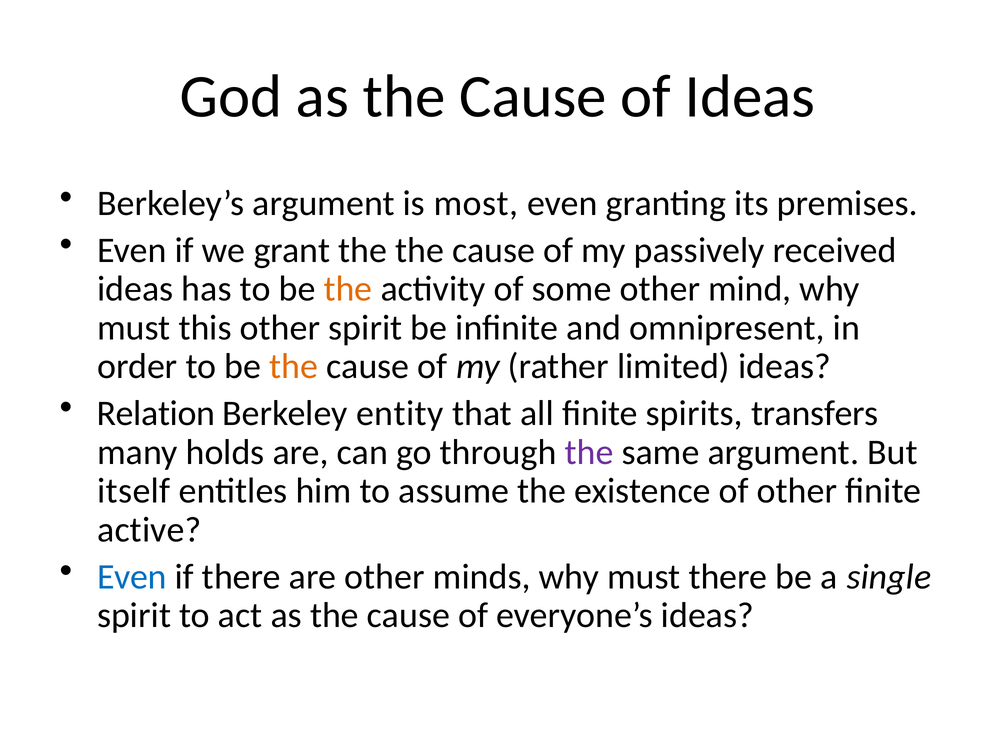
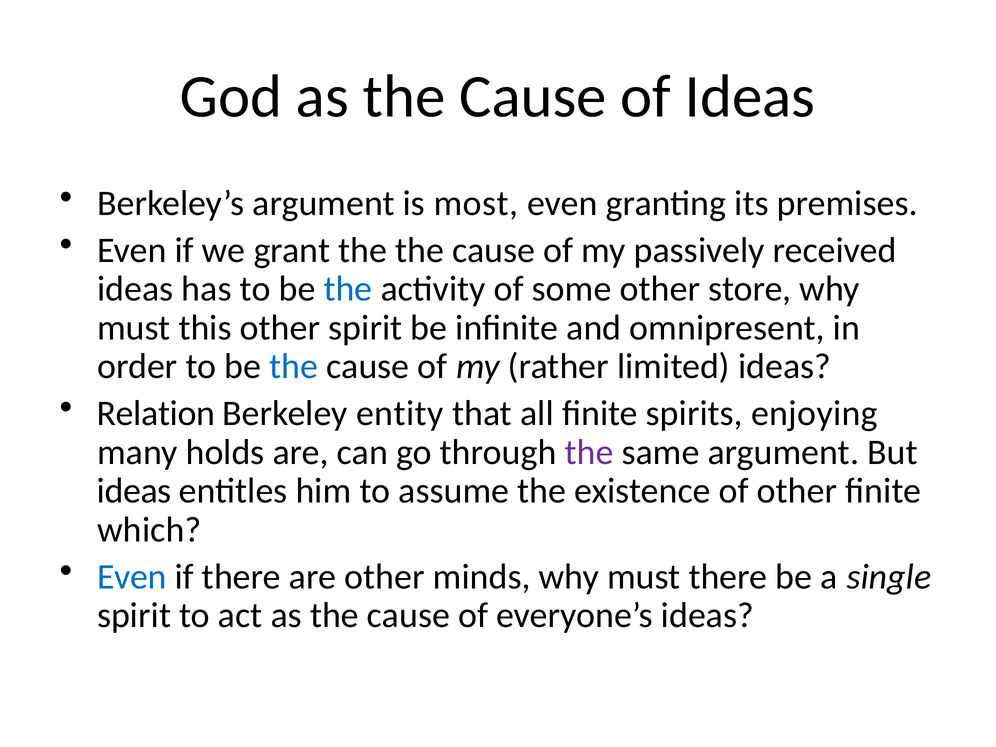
the at (348, 289) colour: orange -> blue
mind: mind -> store
the at (294, 367) colour: orange -> blue
transfers: transfers -> enjoying
itself at (134, 491): itself -> ideas
active: active -> which
